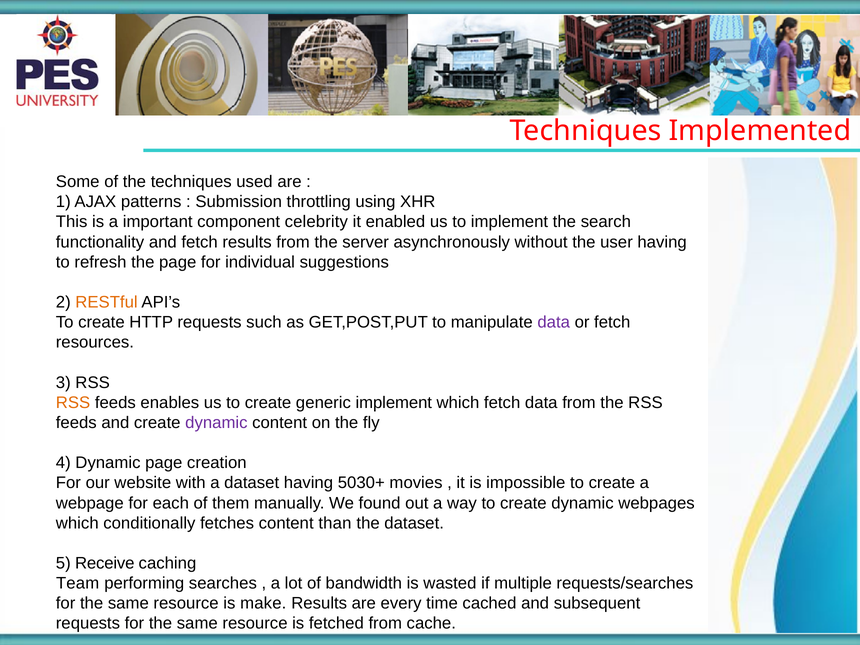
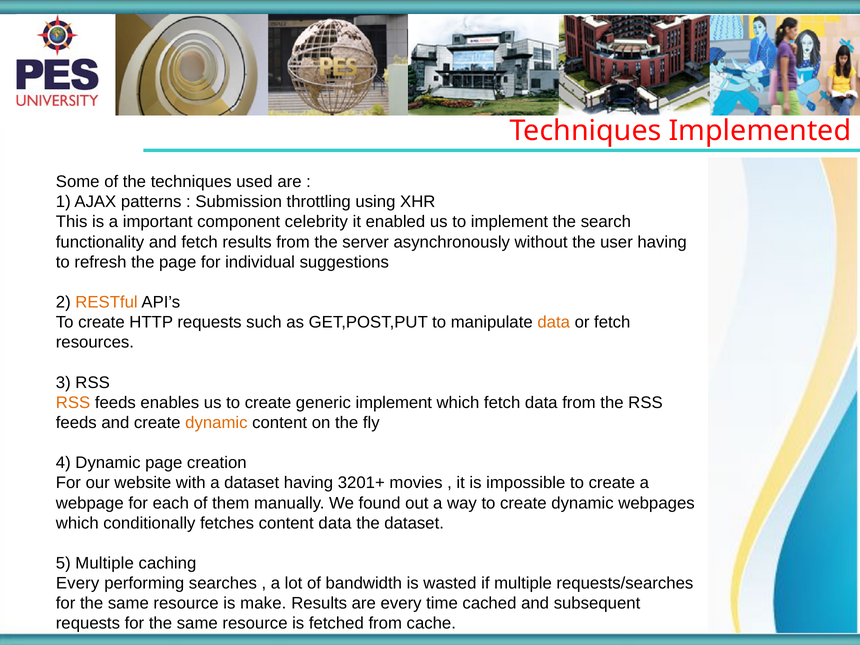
data at (554, 322) colour: purple -> orange
dynamic at (216, 423) colour: purple -> orange
5030+: 5030+ -> 3201+
content than: than -> data
5 Receive: Receive -> Multiple
Team at (78, 583): Team -> Every
